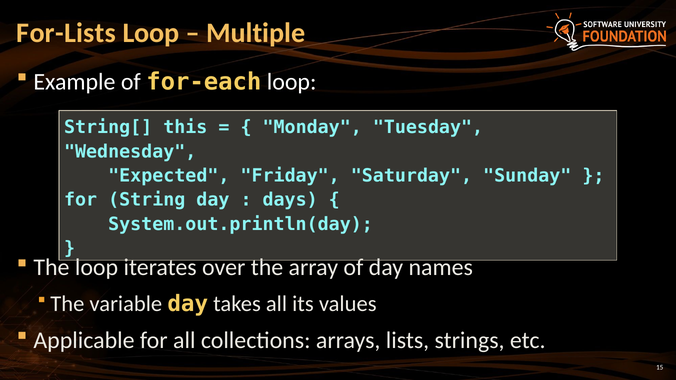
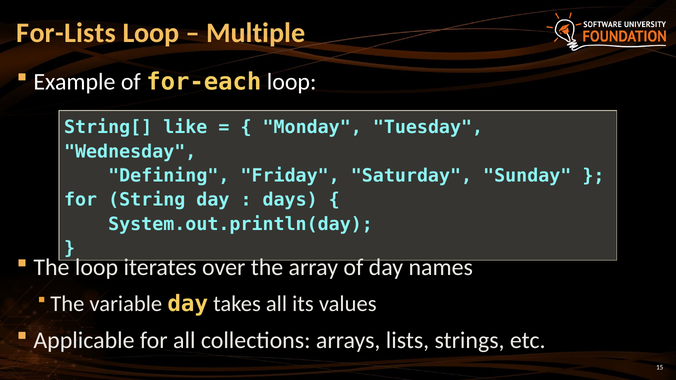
this: this -> like
Expected: Expected -> Defining
